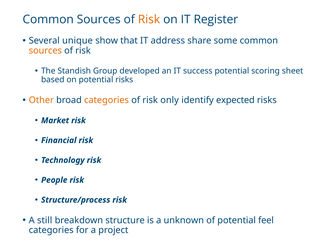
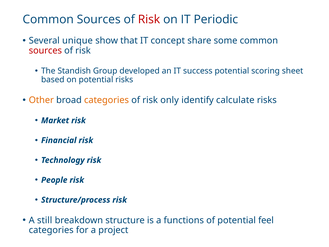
Risk at (149, 19) colour: orange -> red
Register: Register -> Periodic
address: address -> concept
sources at (45, 50) colour: orange -> red
expected: expected -> calculate
unknown: unknown -> functions
